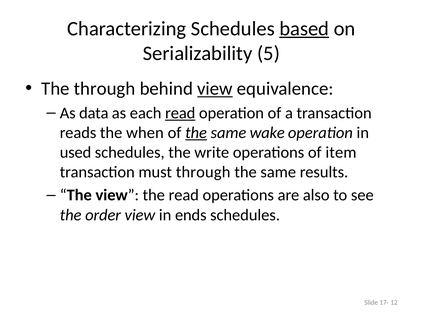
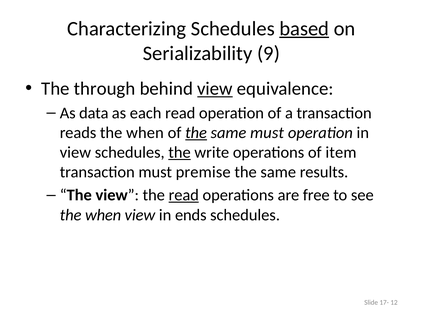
5: 5 -> 9
read at (180, 113) underline: present -> none
same wake: wake -> must
used at (76, 153): used -> view
the at (180, 153) underline: none -> present
must through: through -> premise
read at (184, 195) underline: none -> present
also: also -> free
order at (103, 215): order -> when
